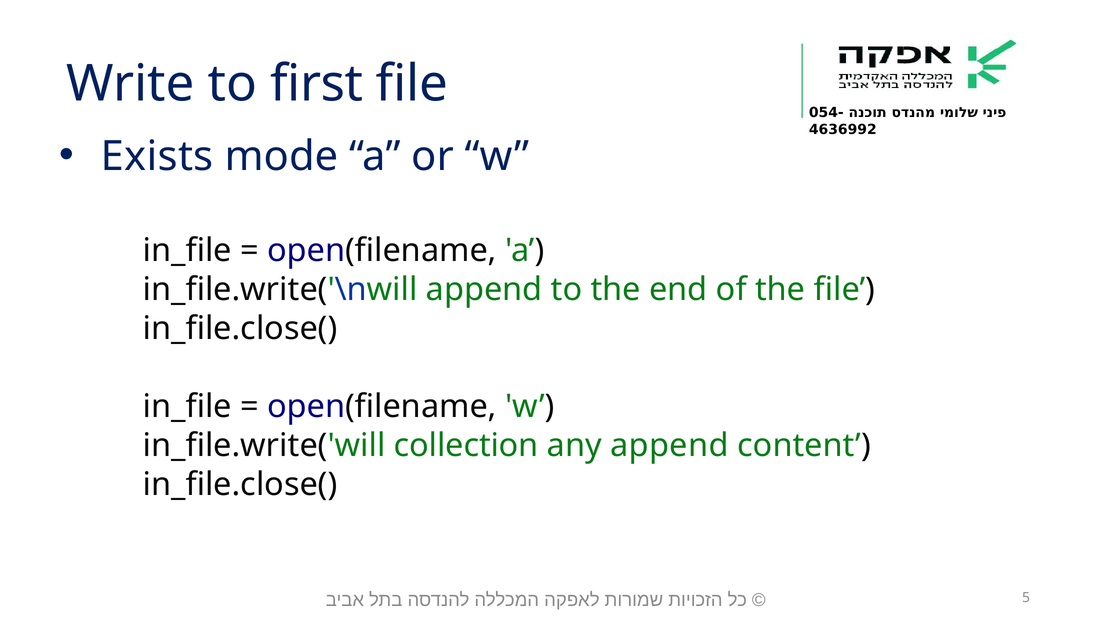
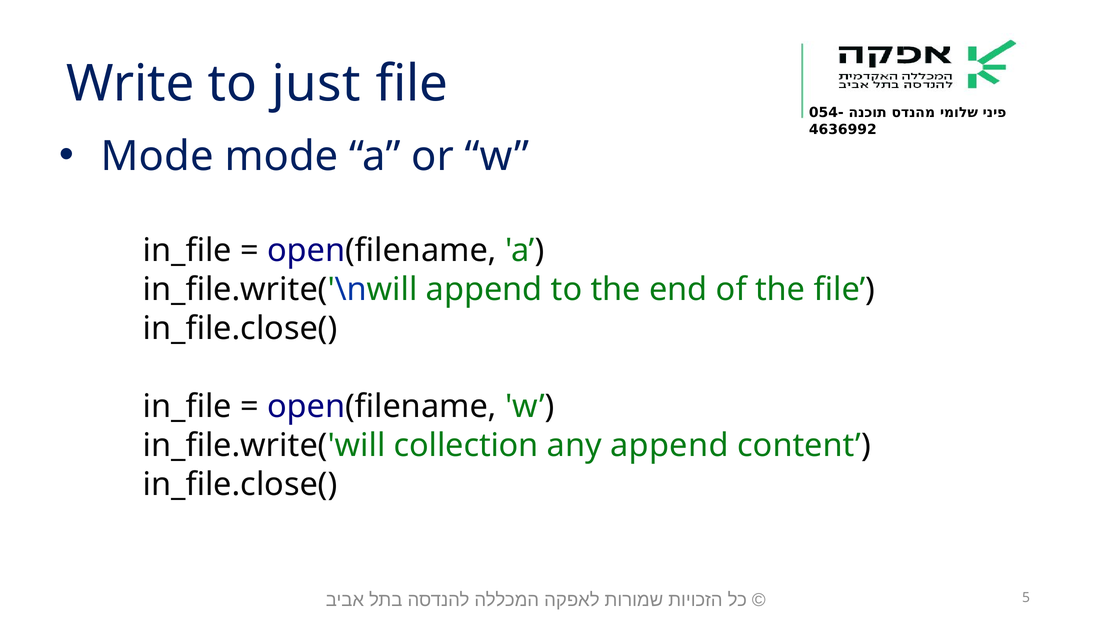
first: first -> just
Exists at (157, 156): Exists -> Mode
